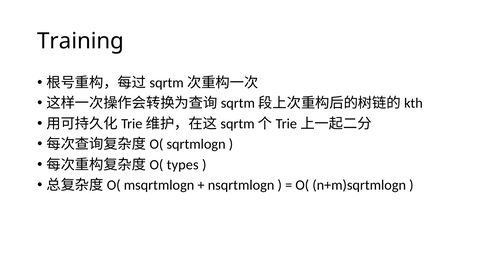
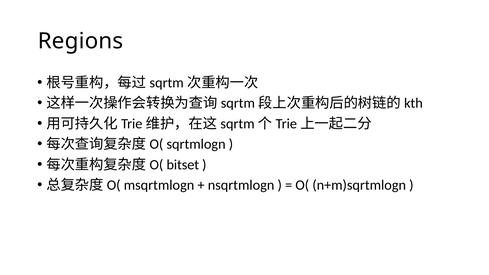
Training: Training -> Regions
types: types -> bitset
